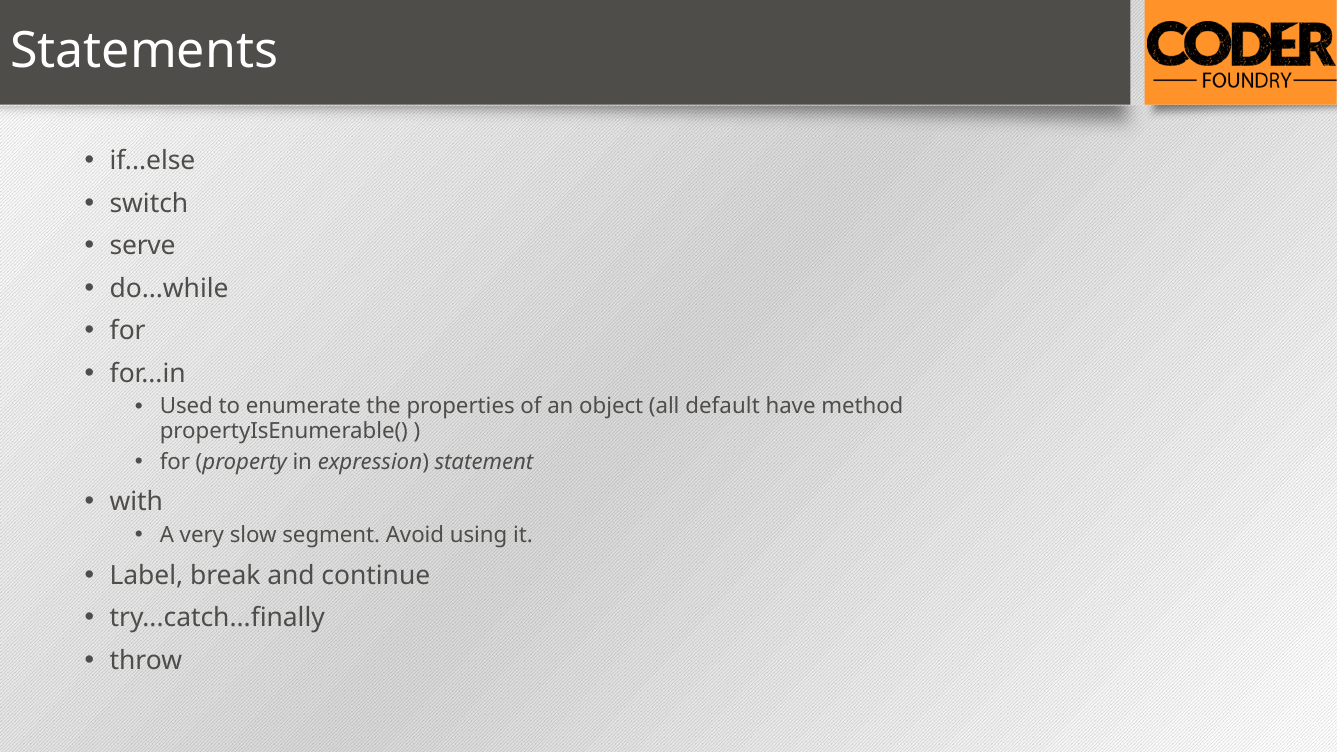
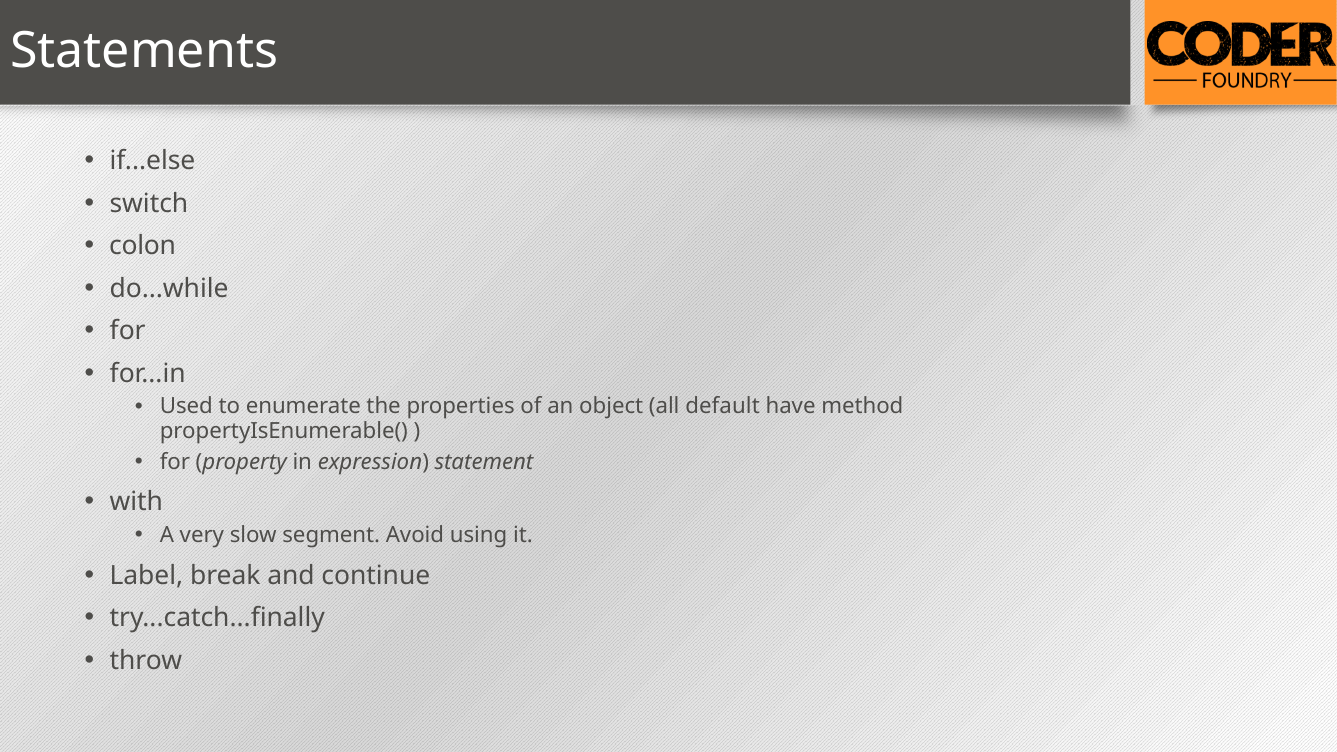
serve: serve -> colon
